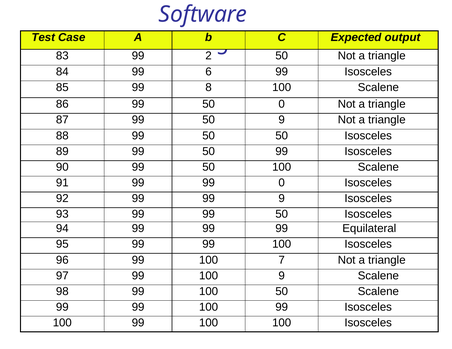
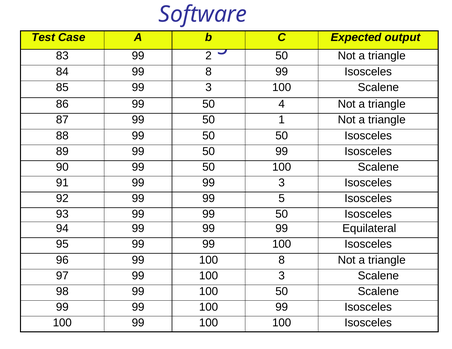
99 6: 6 -> 8
85 99 8: 8 -> 3
50 0: 0 -> 4
50 9: 9 -> 1
99 99 0: 0 -> 3
99 9: 9 -> 5
100 7: 7 -> 8
100 9: 9 -> 3
